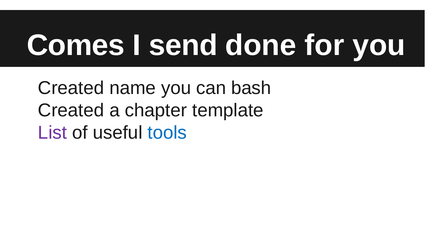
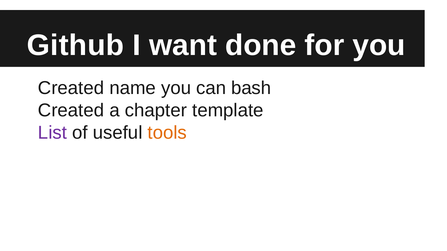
Comes: Comes -> Github
send: send -> want
tools colour: blue -> orange
